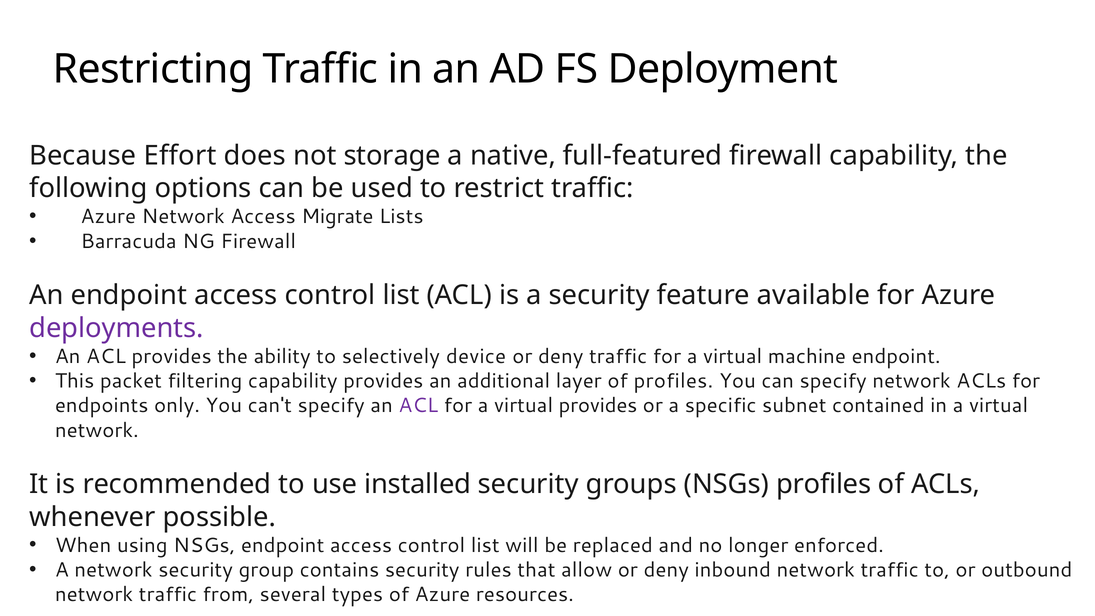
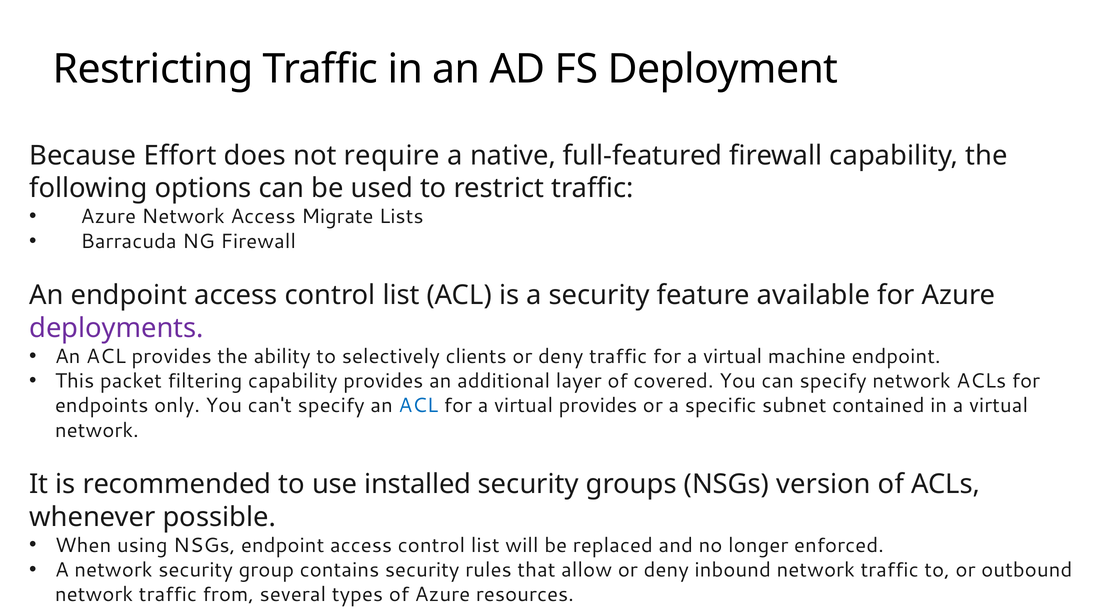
storage: storage -> require
device: device -> clients
of profiles: profiles -> covered
ACL at (418, 406) colour: purple -> blue
NSGs profiles: profiles -> version
